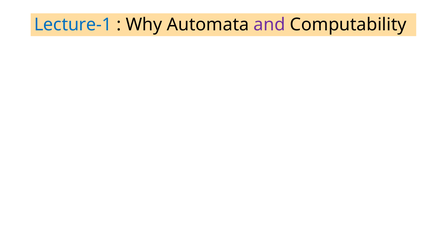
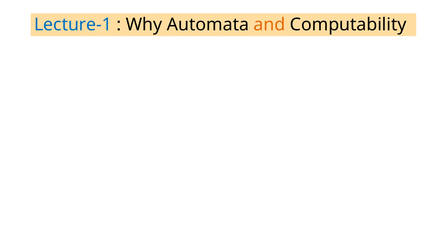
and colour: purple -> orange
